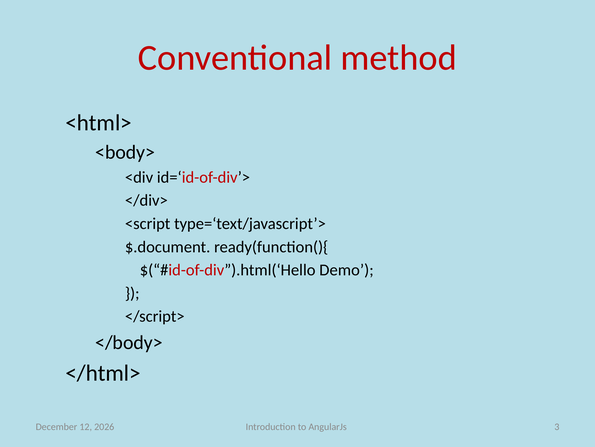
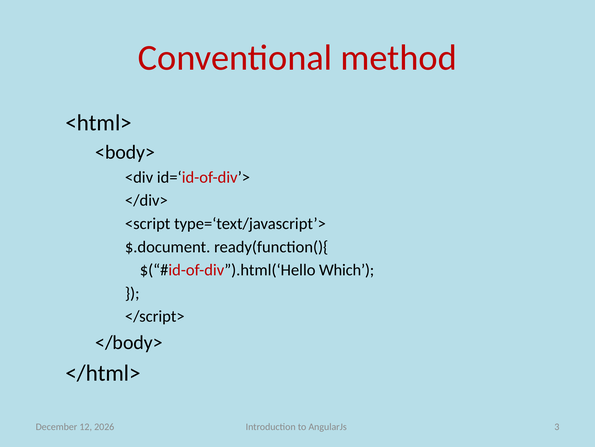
Demo: Demo -> Which
